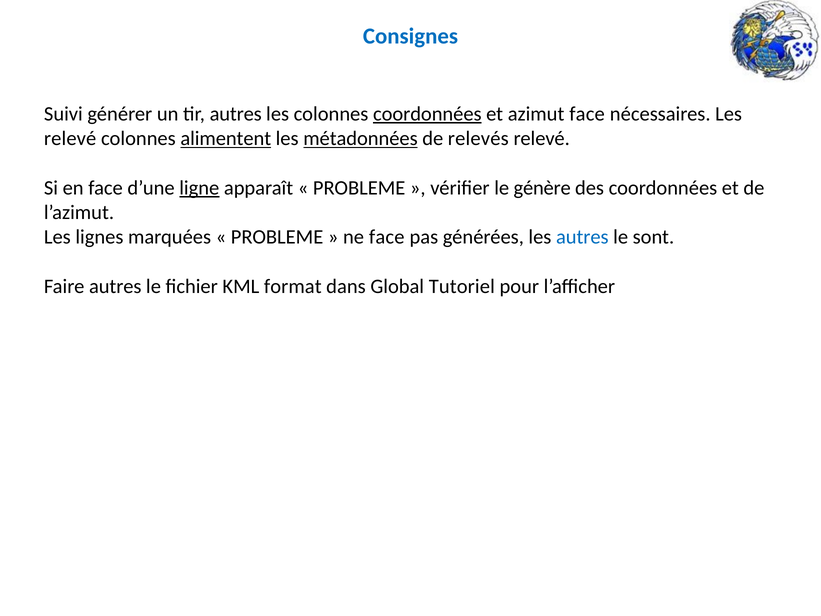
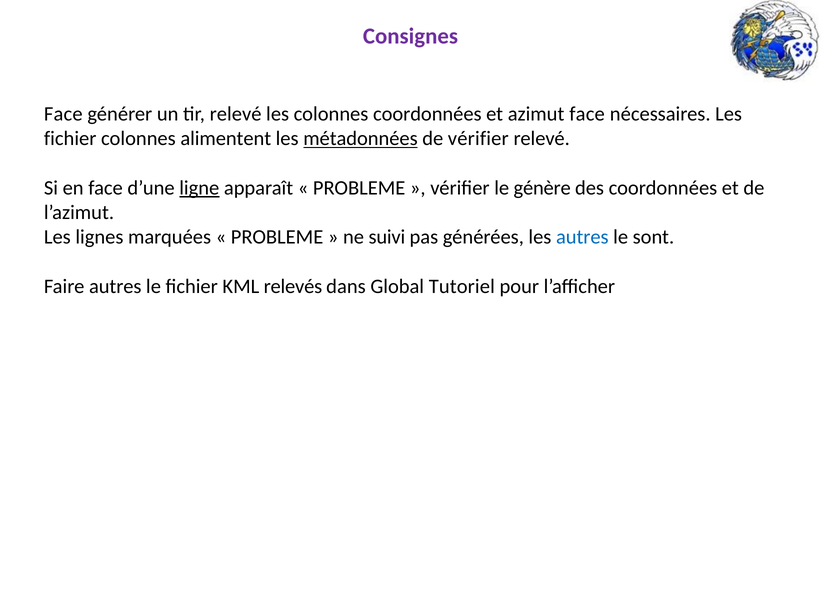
Consignes colour: blue -> purple
Suivi at (63, 114): Suivi -> Face
tir autres: autres -> relevé
coordonnées at (427, 114) underline: present -> none
relevé at (70, 139): relevé -> fichier
alimentent underline: present -> none
de relevés: relevés -> vérifier
ne face: face -> suivi
format: format -> relevés
